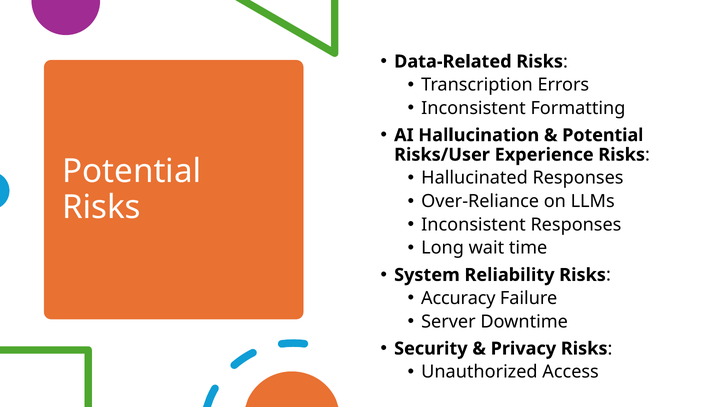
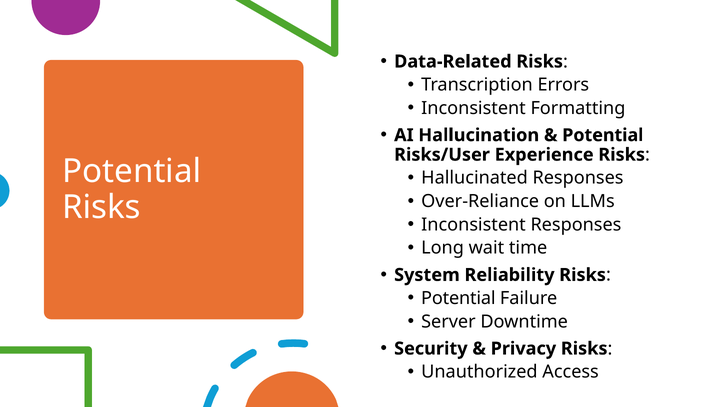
Accuracy at (458, 298): Accuracy -> Potential
